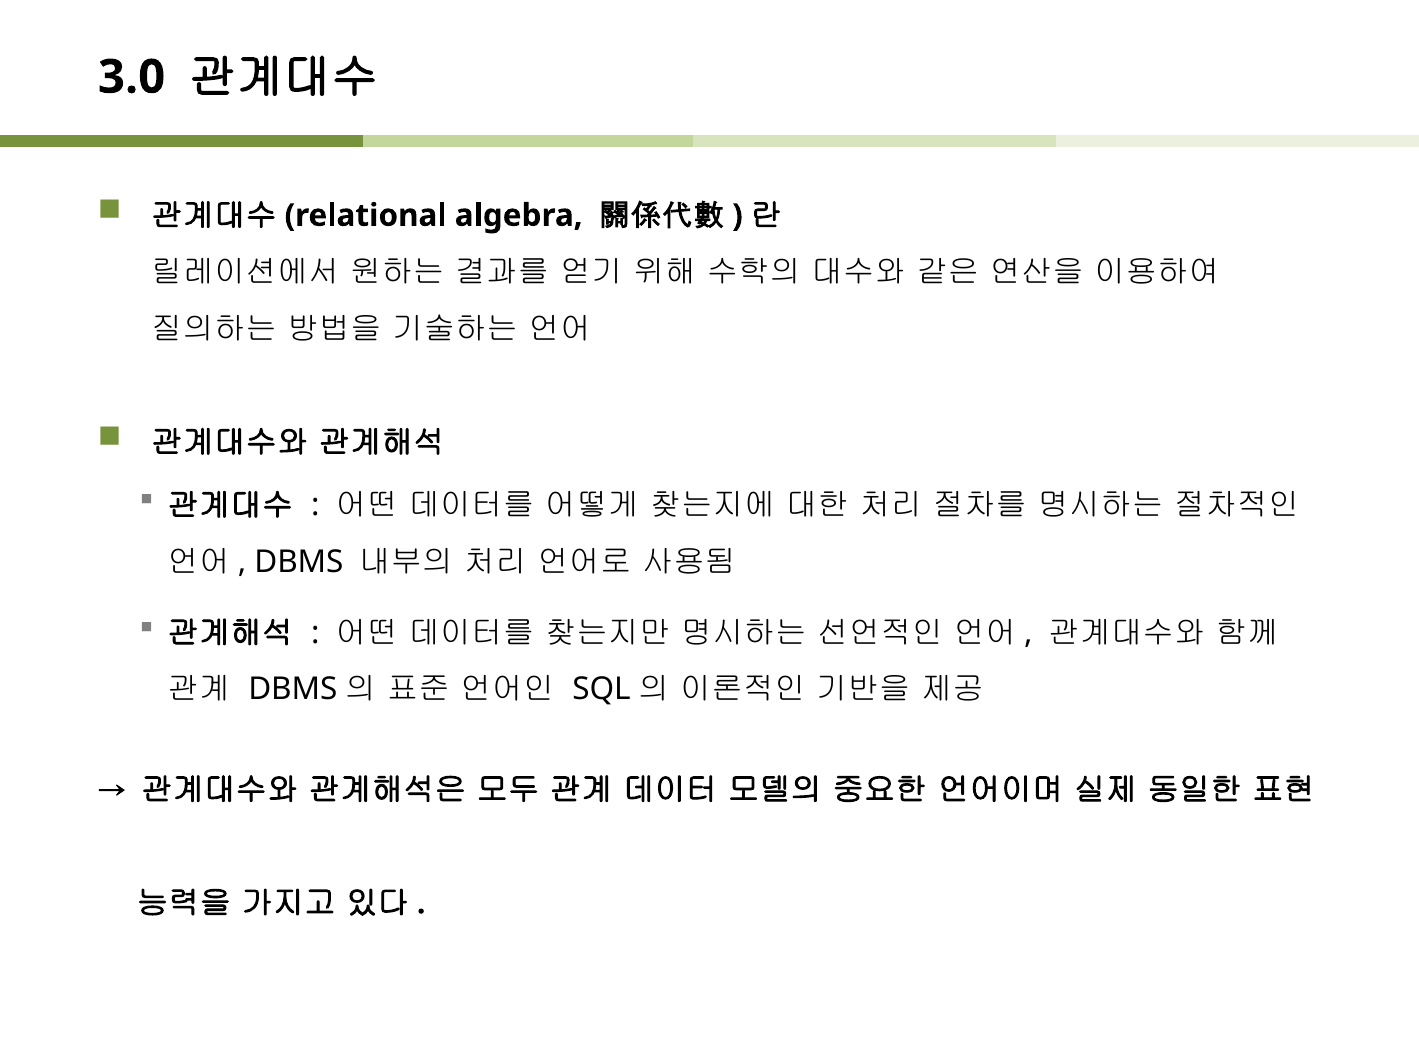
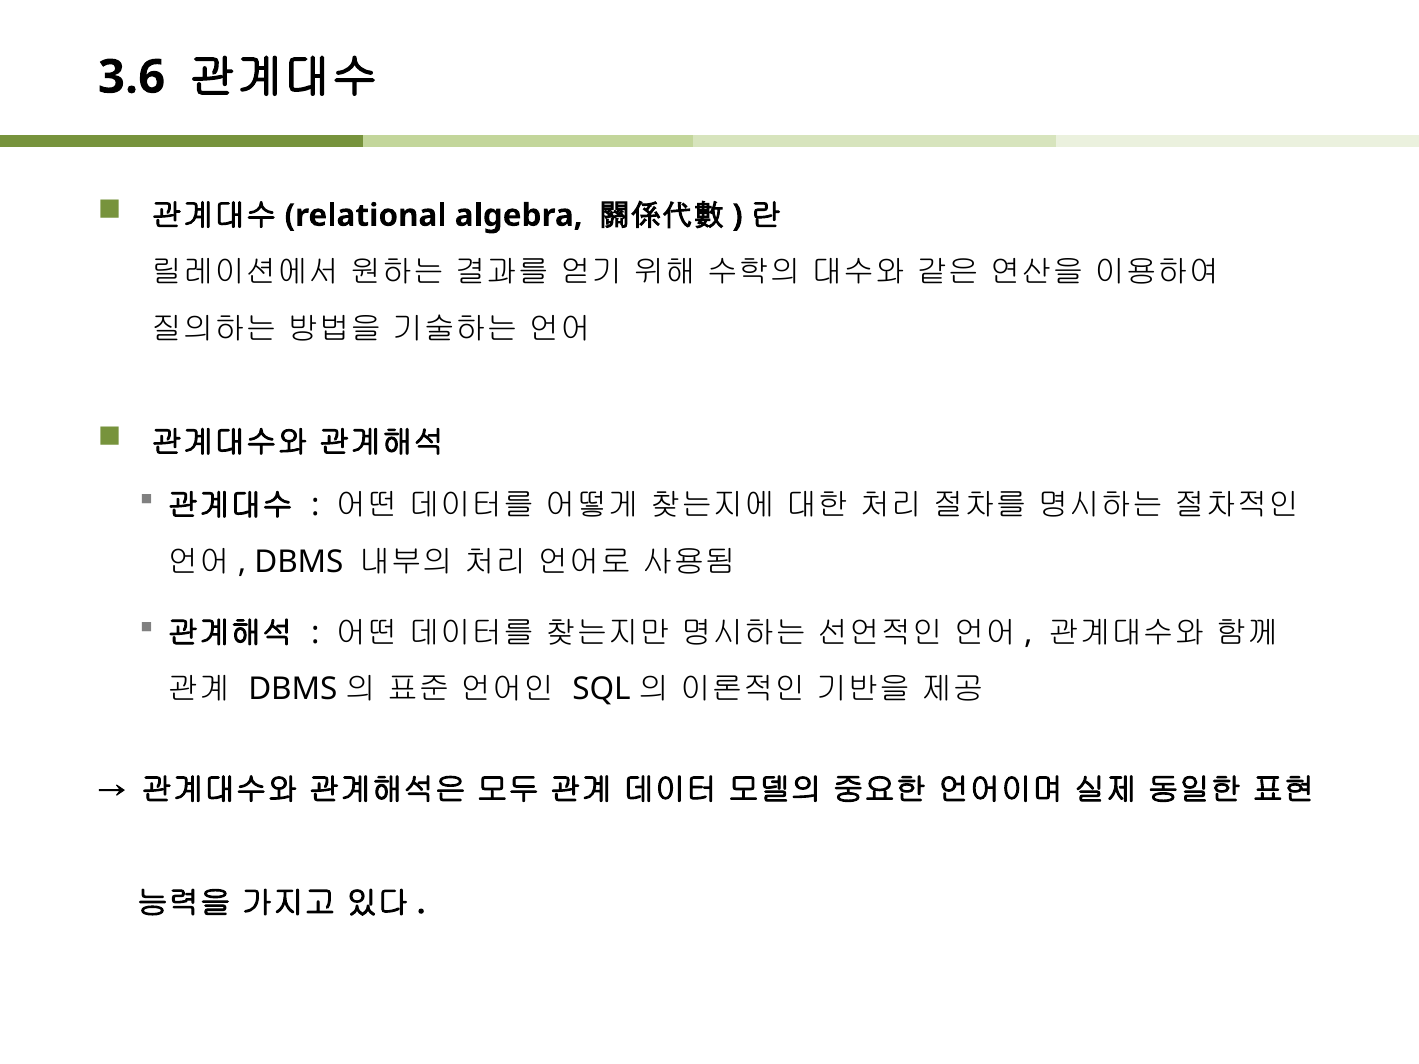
3.0: 3.0 -> 3.6
